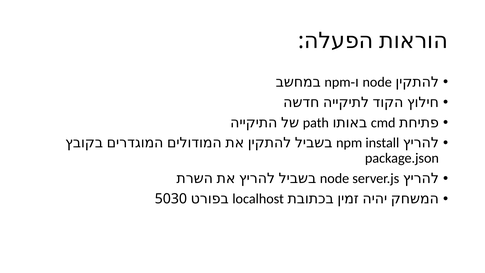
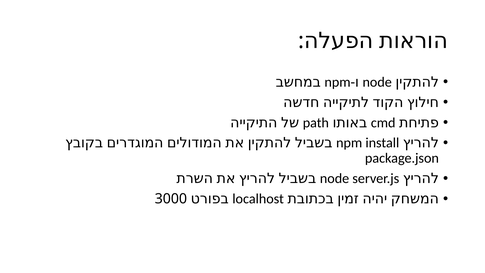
5030: 5030 -> 3000
